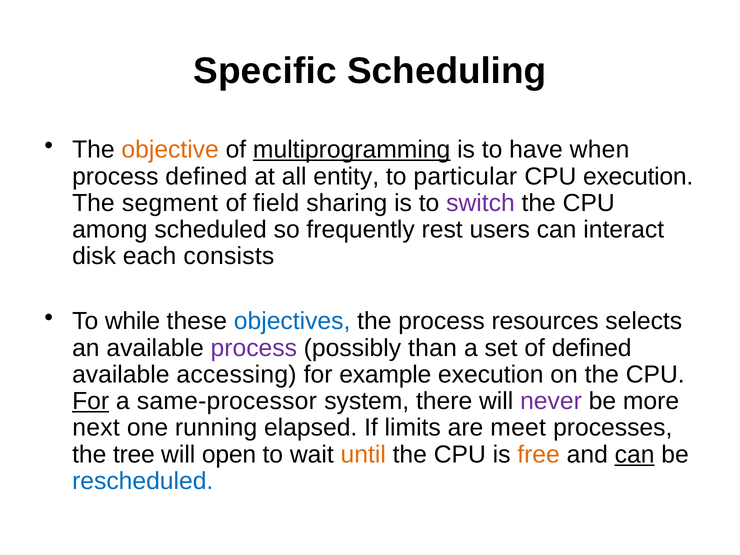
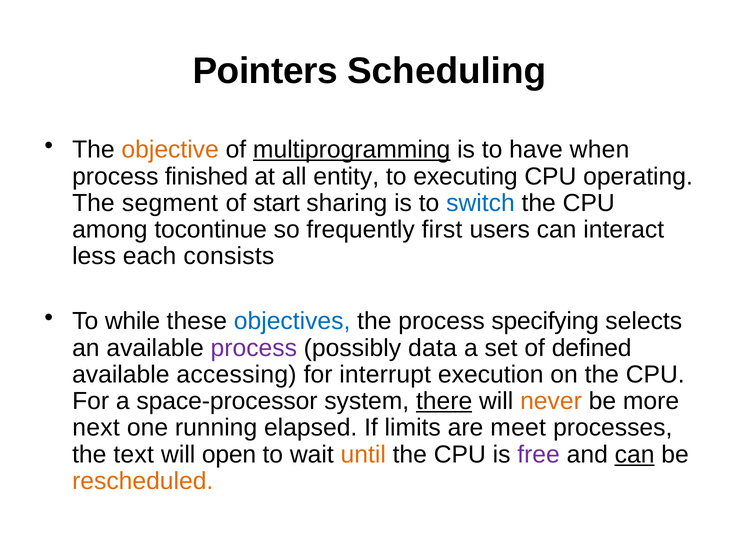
Specific: Specific -> Pointers
process defined: defined -> finished
particular: particular -> executing
CPU execution: execution -> operating
field: field -> start
switch colour: purple -> blue
scheduled: scheduled -> tocontinue
rest: rest -> first
disk: disk -> less
resources: resources -> specifying
than: than -> data
example: example -> interrupt
For at (91, 401) underline: present -> none
same-processor: same-processor -> space-processor
there underline: none -> present
never colour: purple -> orange
tree: tree -> text
free colour: orange -> purple
rescheduled colour: blue -> orange
